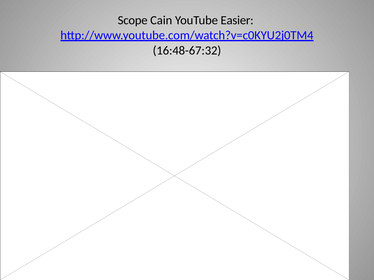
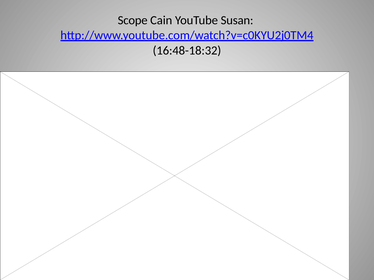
Easier: Easier -> Susan
16:48-67:32: 16:48-67:32 -> 16:48-18:32
